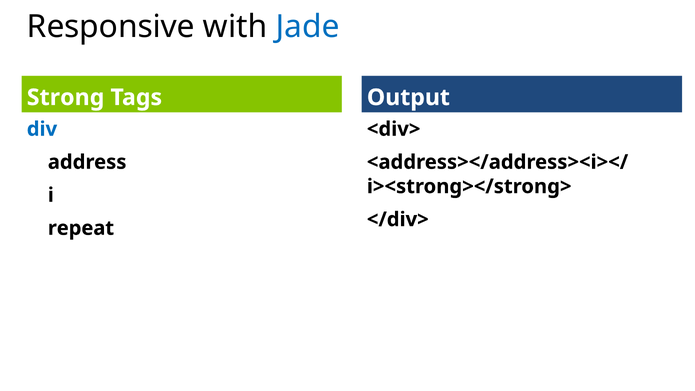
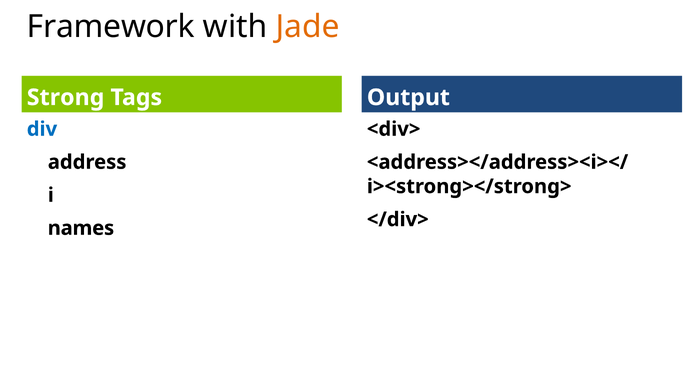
Responsive: Responsive -> Framework
Jade colour: blue -> orange
repeat: repeat -> names
